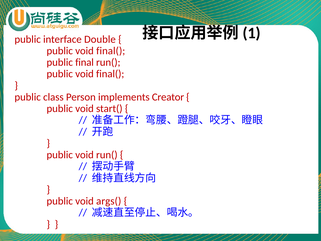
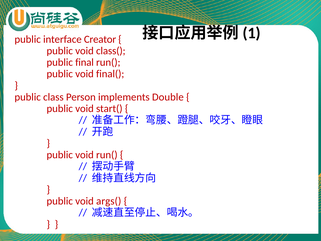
Double: Double -> Creator
final( at (111, 51): final( -> class(
Creator: Creator -> Double
